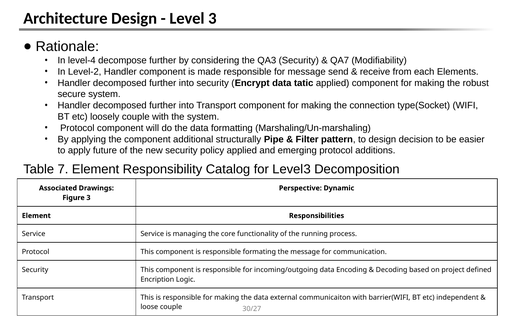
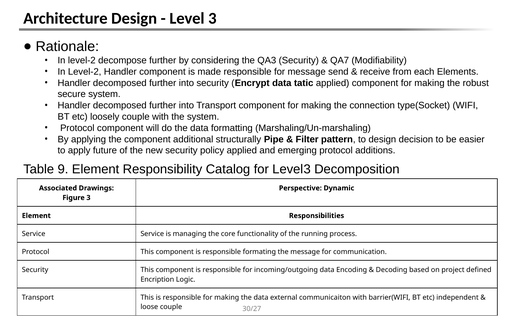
level-4 at (82, 60): level-4 -> level-2
7: 7 -> 9
